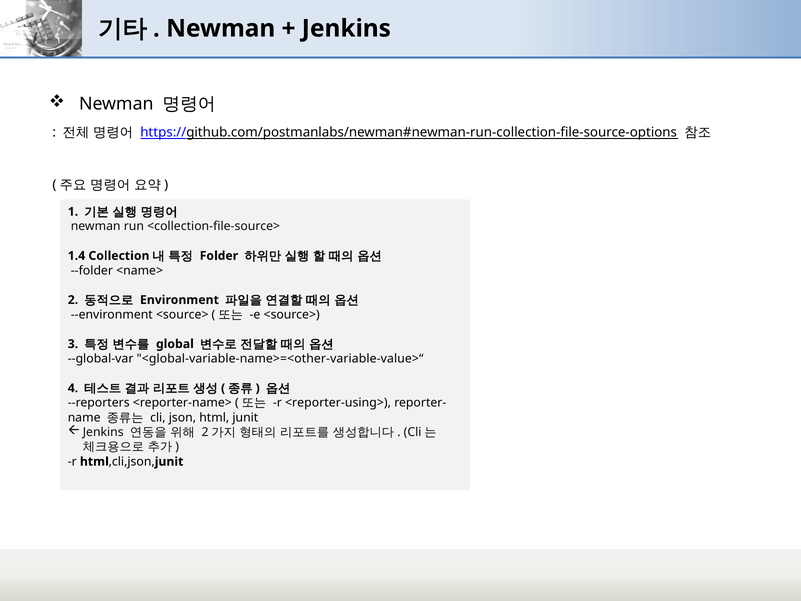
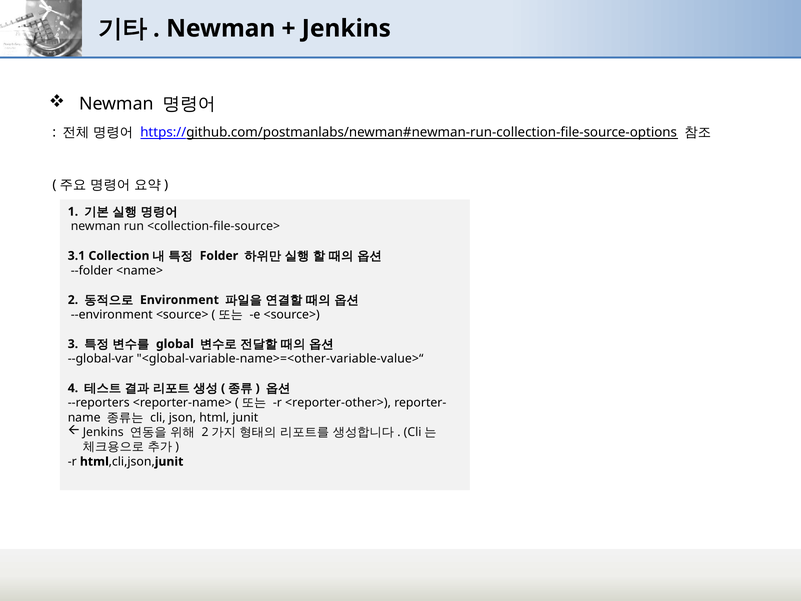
1.4: 1.4 -> 3.1
<reporter-using>: <reporter-using> -> <reporter-other>
